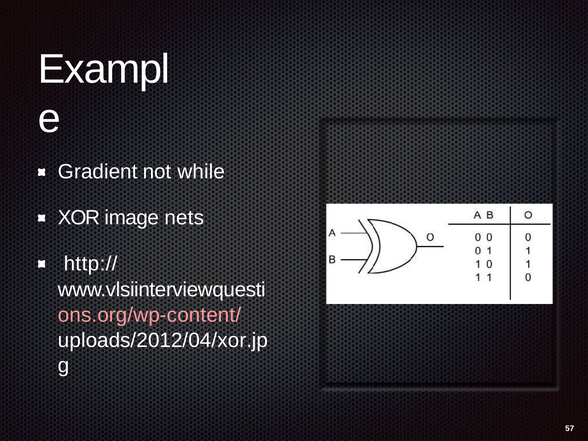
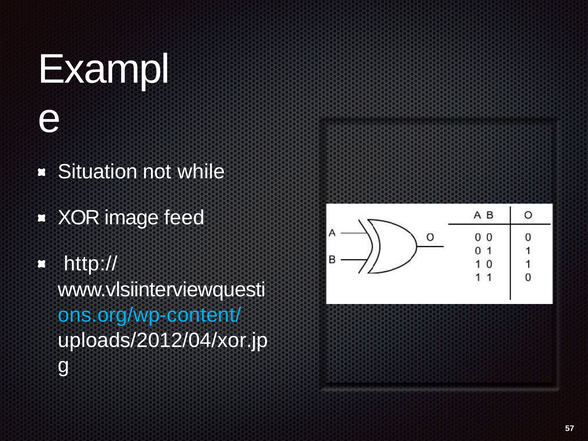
Gradient: Gradient -> Situation
nets: nets -> feed
ons.org/wp-content/ colour: pink -> light blue
